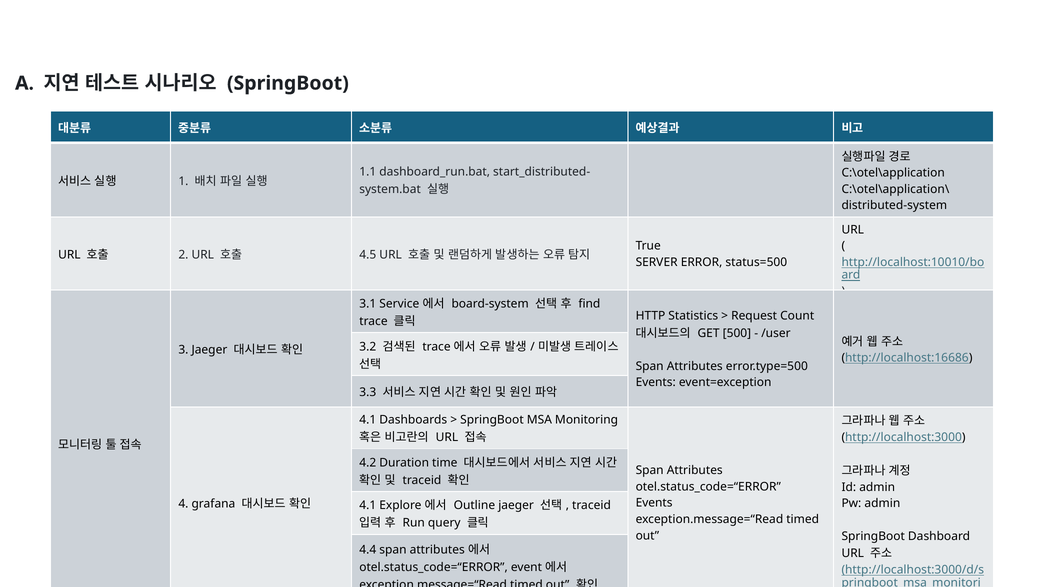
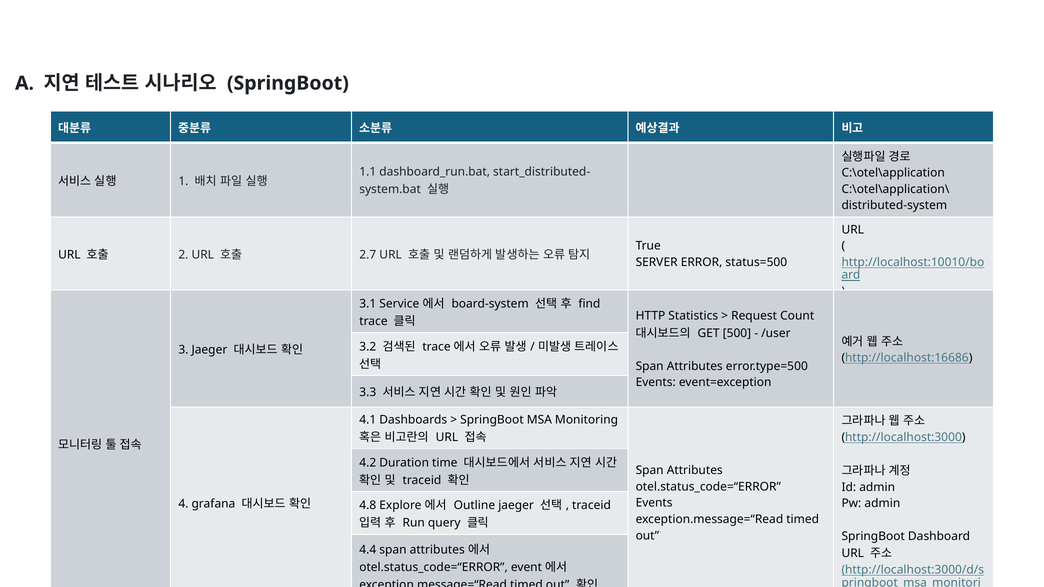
4.5: 4.5 -> 2.7
4.1 at (368, 506): 4.1 -> 4.8
